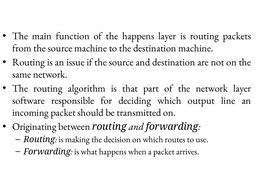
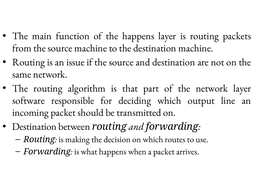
Originating at (34, 126): Originating -> Destination
